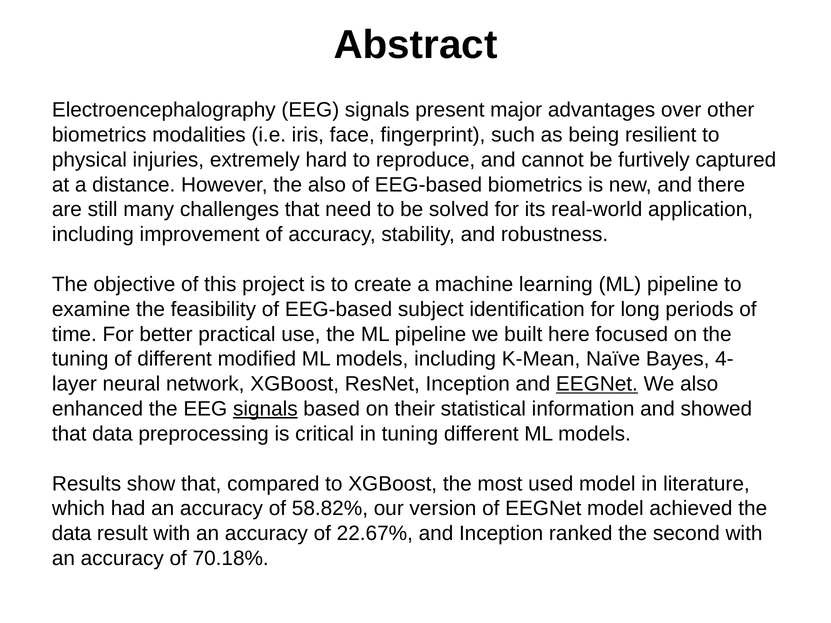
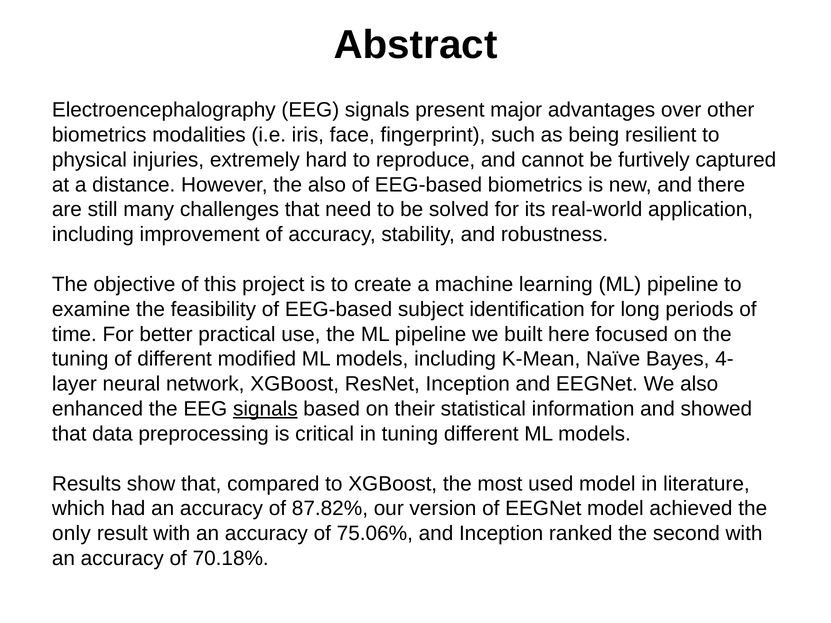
EEGNet at (597, 384) underline: present -> none
58.82%: 58.82% -> 87.82%
data at (72, 534): data -> only
22.67%: 22.67% -> 75.06%
